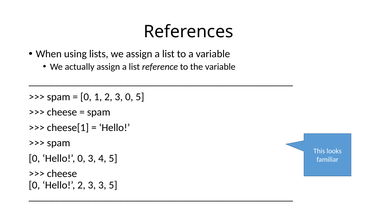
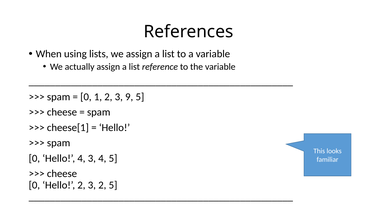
3 0: 0 -> 9
Hello 0: 0 -> 4
3 3: 3 -> 2
